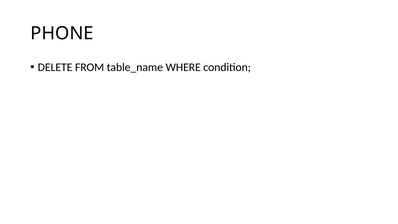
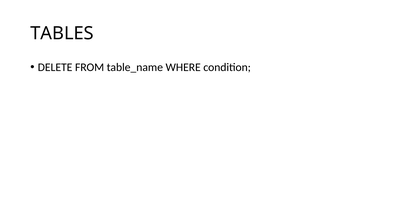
PHONE: PHONE -> TABLES
